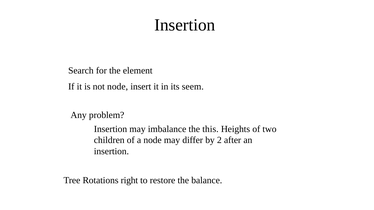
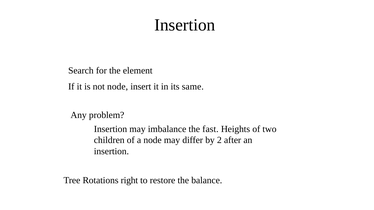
seem: seem -> same
this: this -> fast
